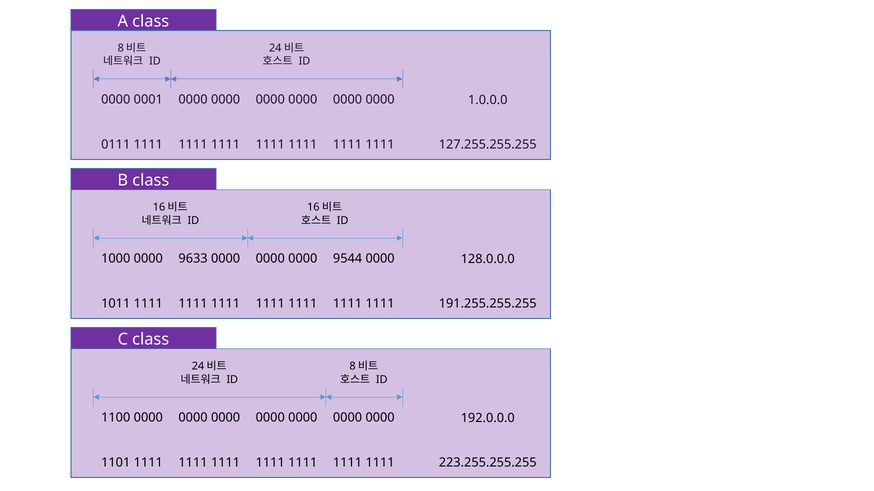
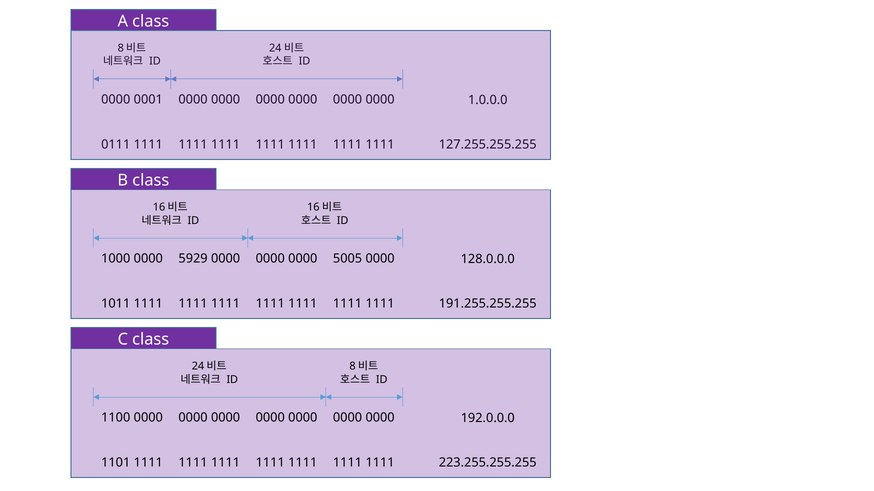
9633: 9633 -> 5929
9544: 9544 -> 5005
